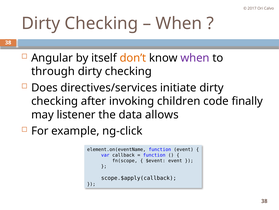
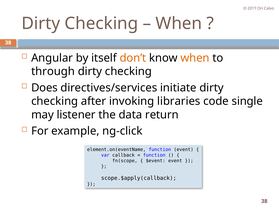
when at (195, 58) colour: purple -> orange
children: children -> libraries
finally: finally -> single
allows: allows -> return
